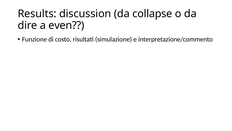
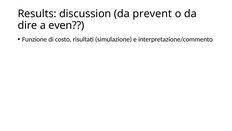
collapse: collapse -> prevent
